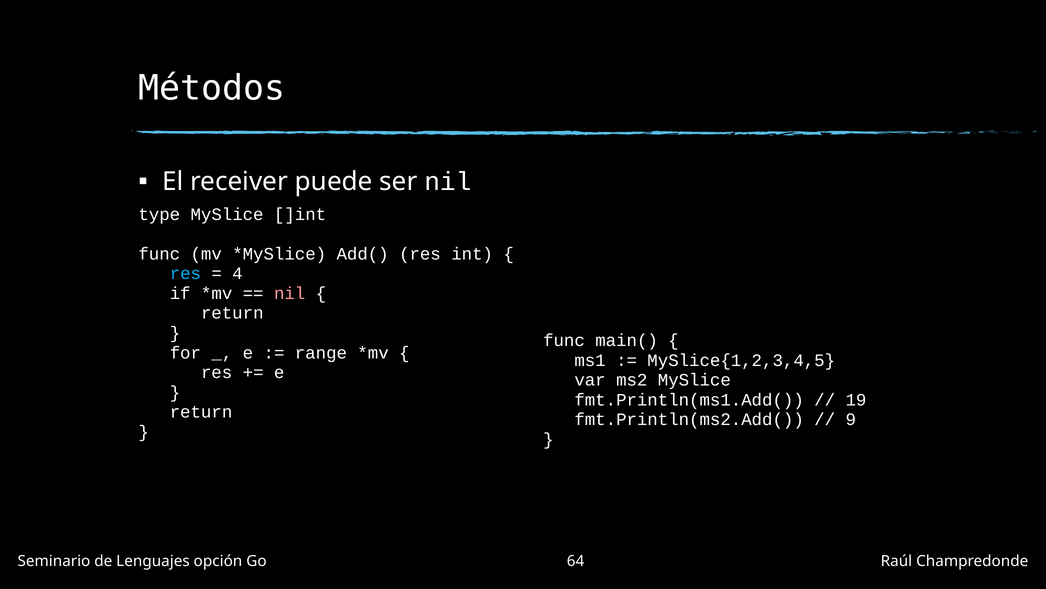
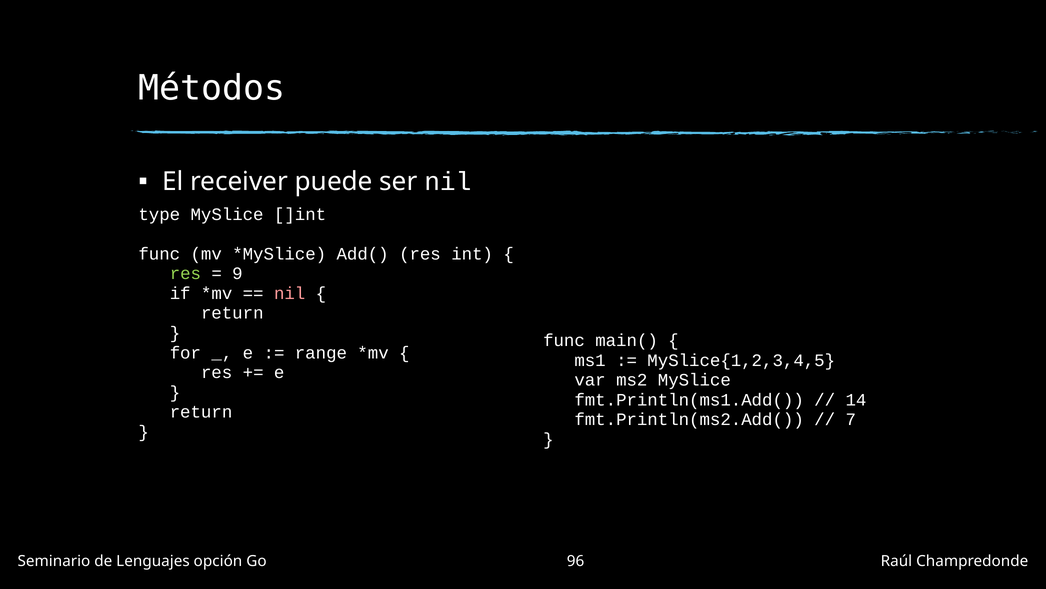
res at (185, 273) colour: light blue -> light green
4: 4 -> 9
19: 19 -> 14
9: 9 -> 7
64: 64 -> 96
